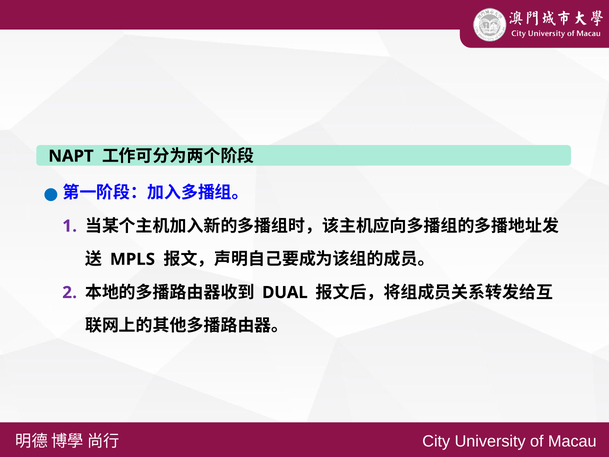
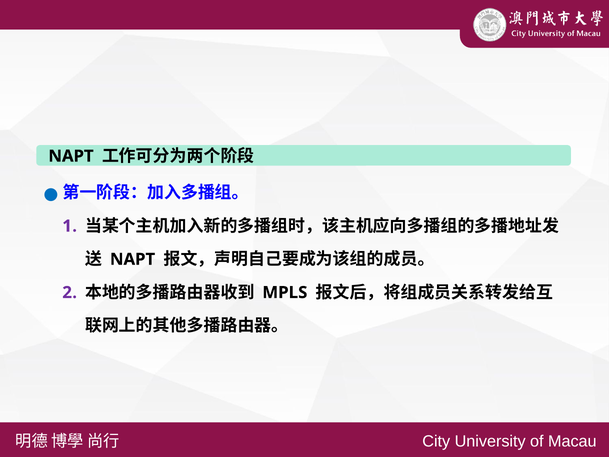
MPLS at (132, 259): MPLS -> NAPT
DUAL: DUAL -> MPLS
